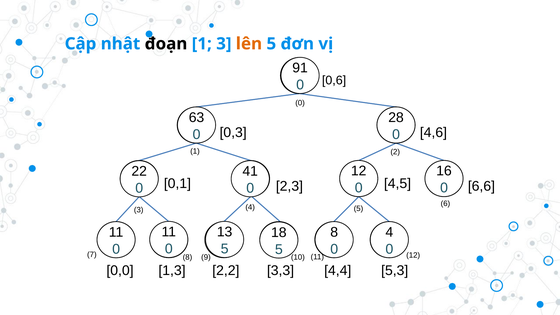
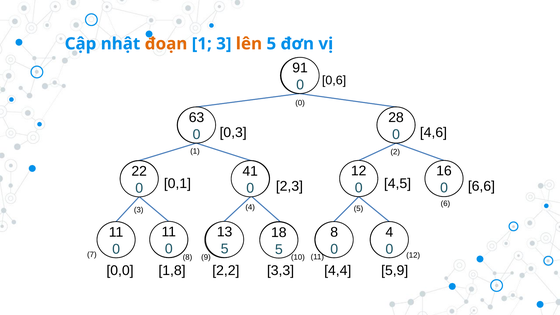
đoạn colour: black -> orange
1,3: 1,3 -> 1,8
5,3: 5,3 -> 5,9
